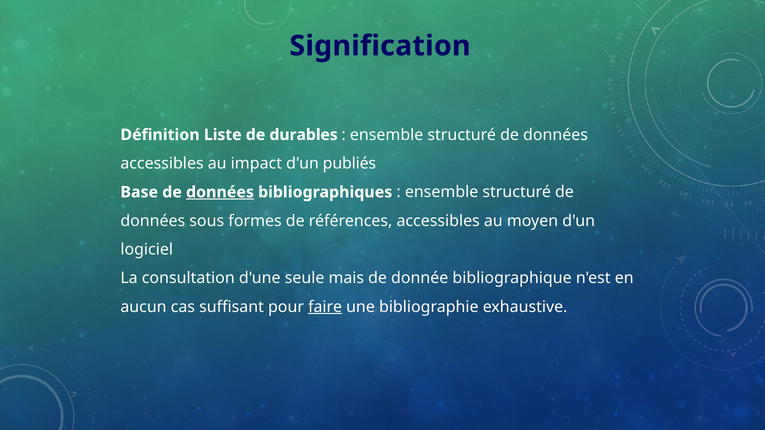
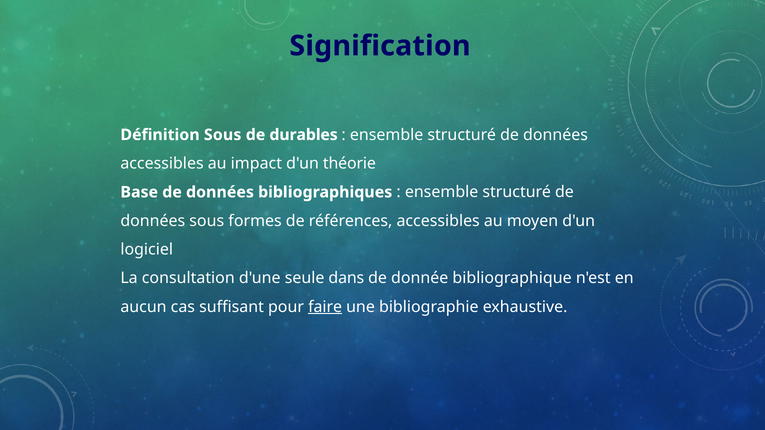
Définition Liste: Liste -> Sous
publiés: publiés -> théorie
données at (220, 192) underline: present -> none
mais: mais -> dans
